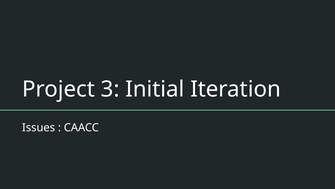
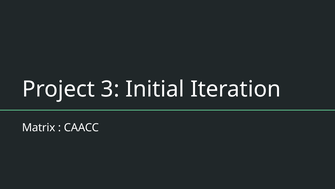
Issues: Issues -> Matrix
